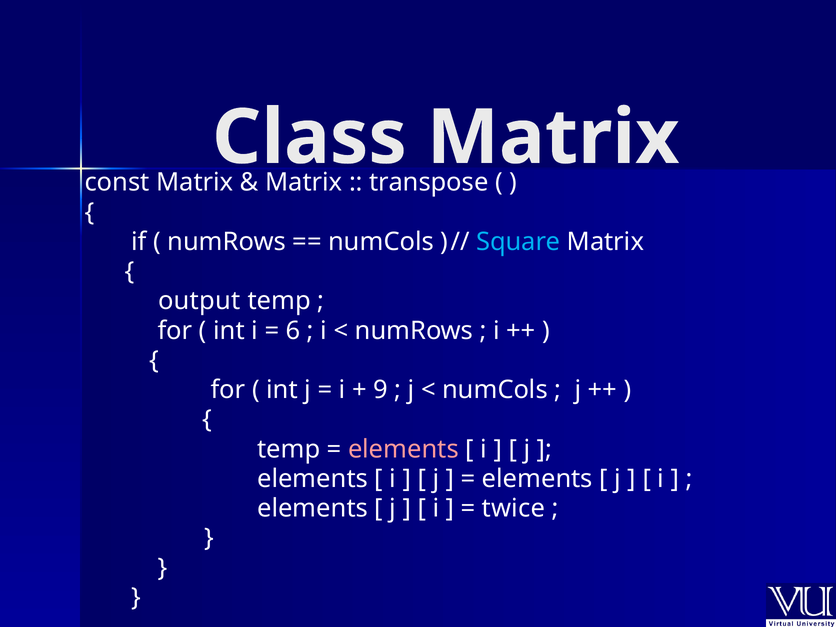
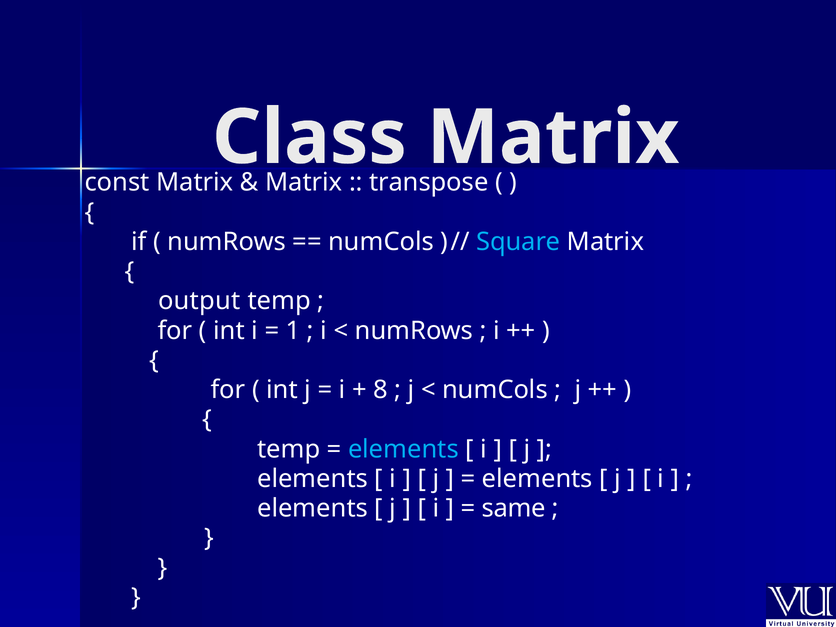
6: 6 -> 1
9: 9 -> 8
elements at (403, 449) colour: pink -> light blue
twice: twice -> same
